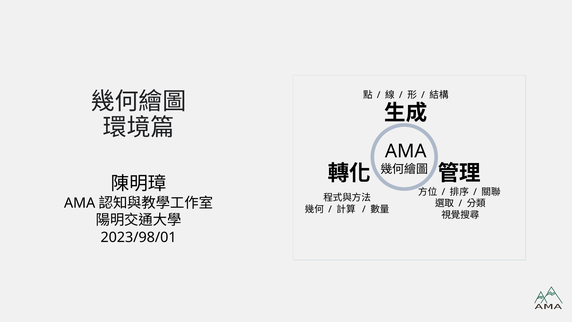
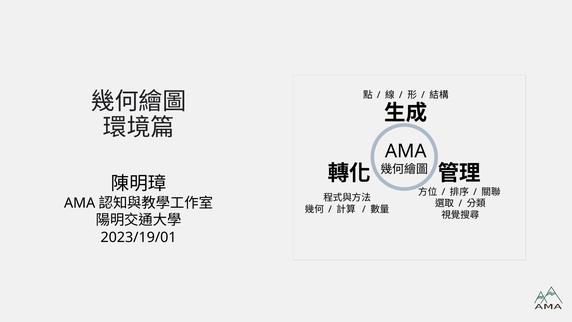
2023/98/01: 2023/98/01 -> 2023/19/01
